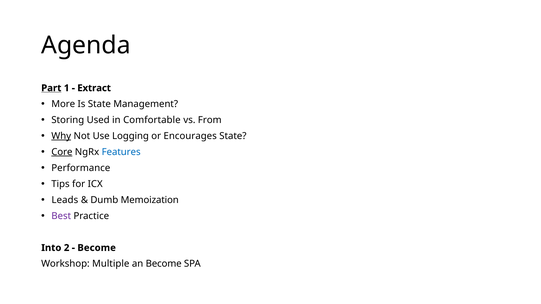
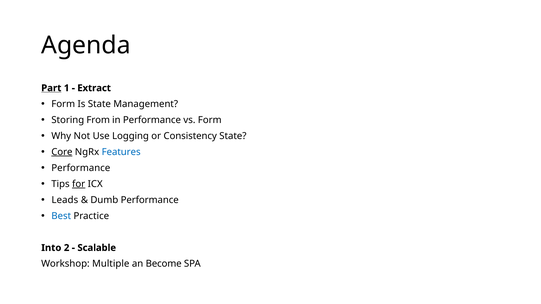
More at (63, 104): More -> Form
Used: Used -> From
in Comfortable: Comfortable -> Performance
vs From: From -> Form
Why underline: present -> none
Encourages: Encourages -> Consistency
for underline: none -> present
Dumb Memoization: Memoization -> Performance
Best colour: purple -> blue
Become at (97, 248): Become -> Scalable
